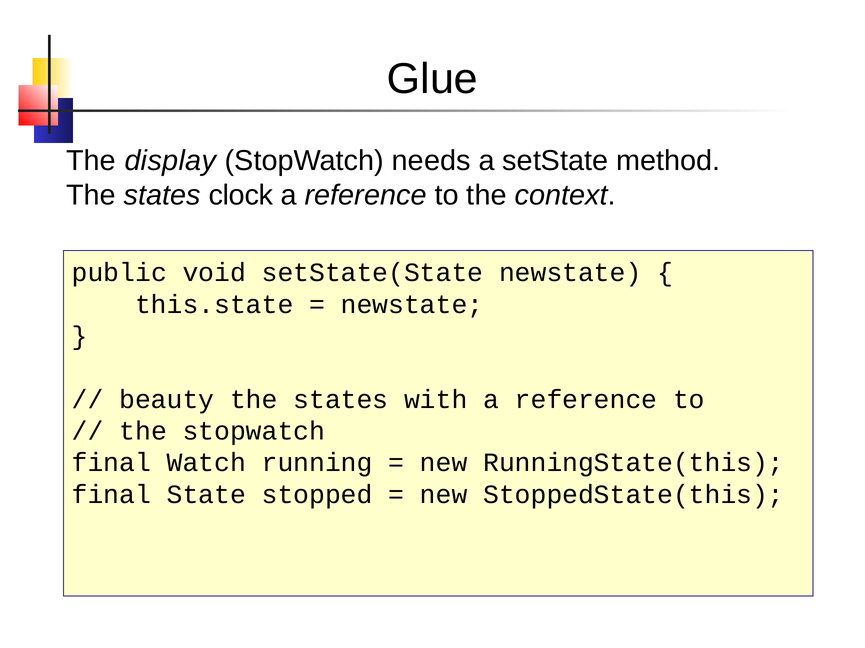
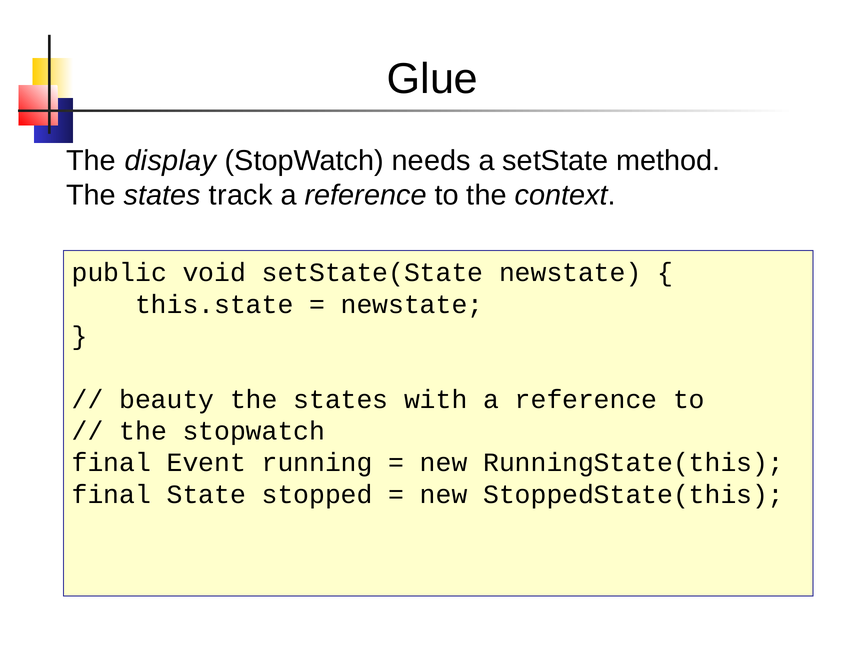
clock: clock -> track
Watch: Watch -> Event
